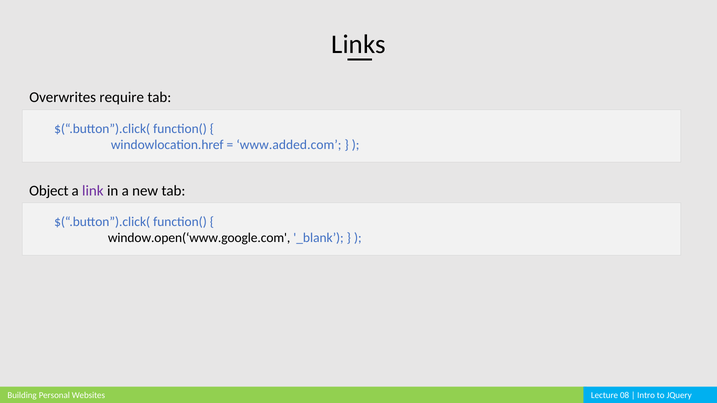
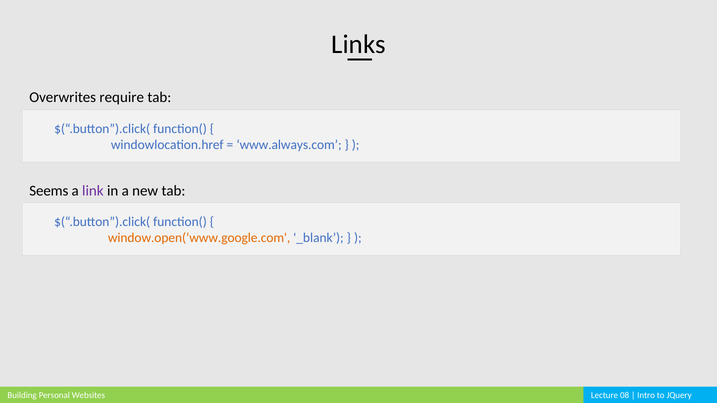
www.added.com: www.added.com -> www.always.com
Object: Object -> Seems
window.open(‘www.google.com colour: black -> orange
